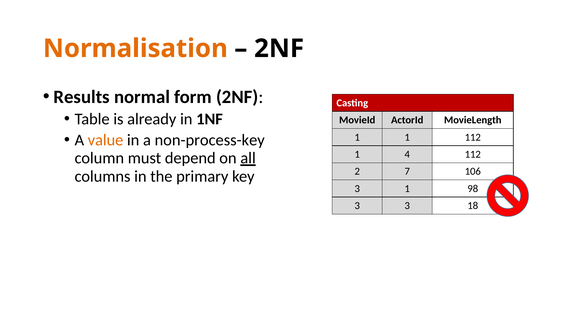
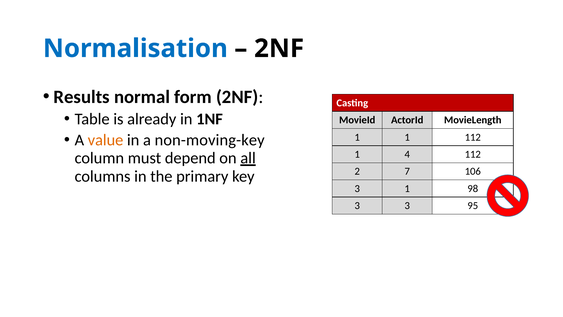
Normalisation colour: orange -> blue
non-process-key: non-process-key -> non-moving-key
18: 18 -> 95
